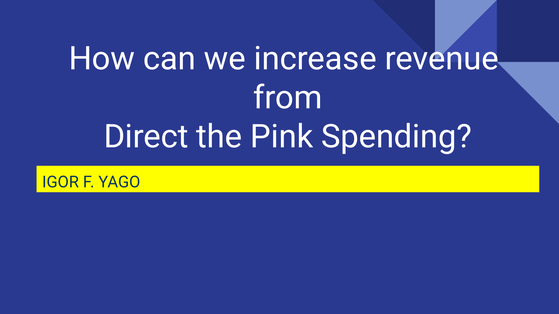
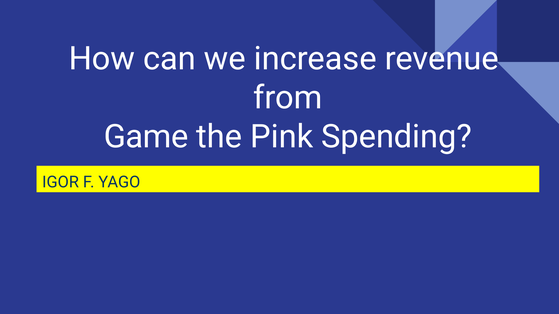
Direct: Direct -> Game
